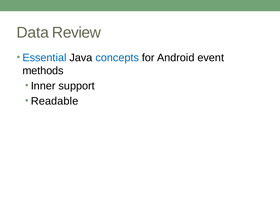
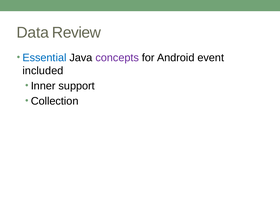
concepts colour: blue -> purple
methods: methods -> included
Readable: Readable -> Collection
